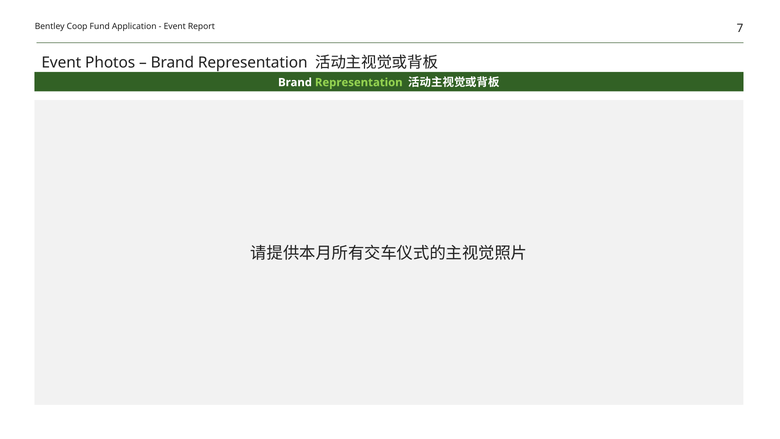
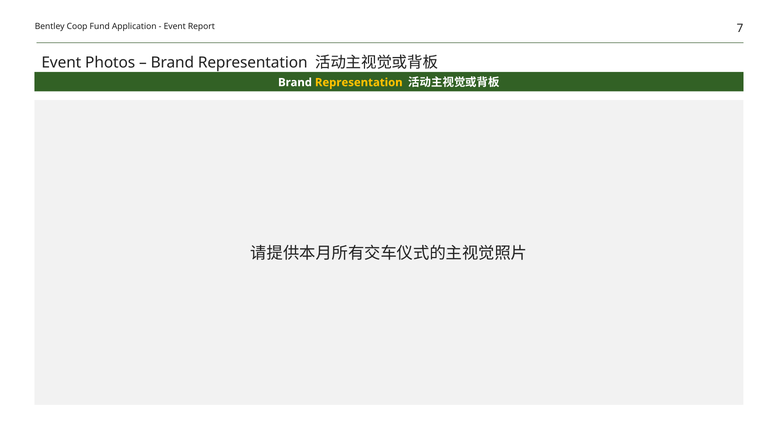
Representation at (359, 82) colour: light green -> yellow
